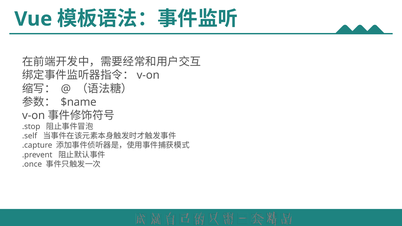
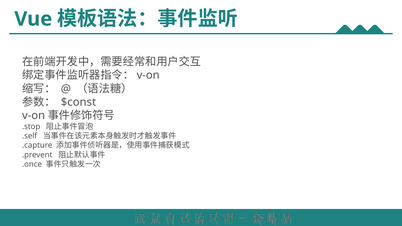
$name: $name -> $const
